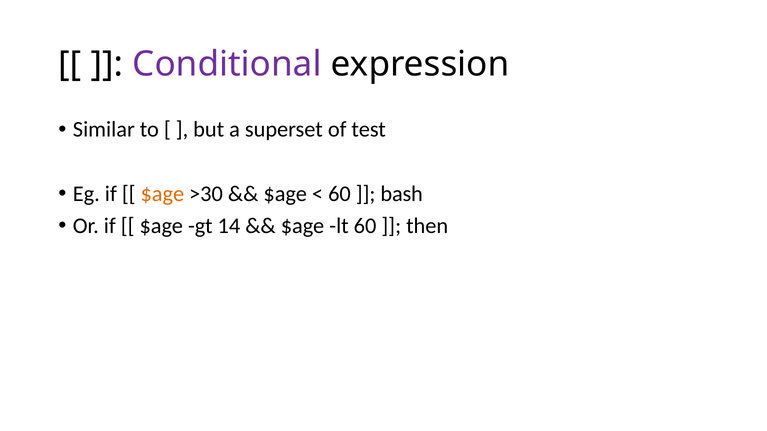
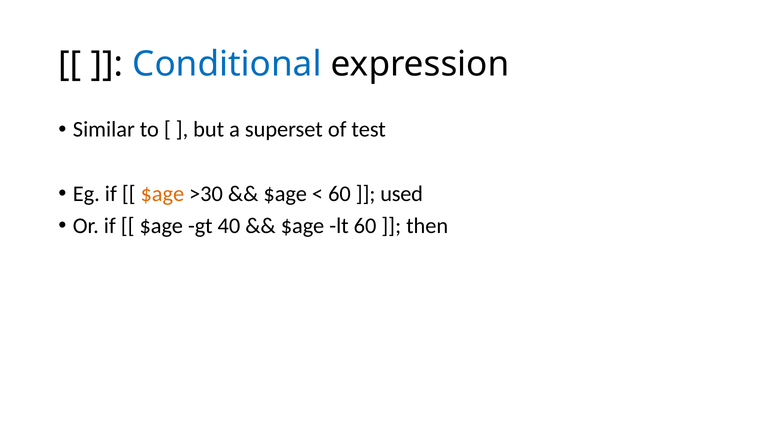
Conditional colour: purple -> blue
bash: bash -> used
14: 14 -> 40
